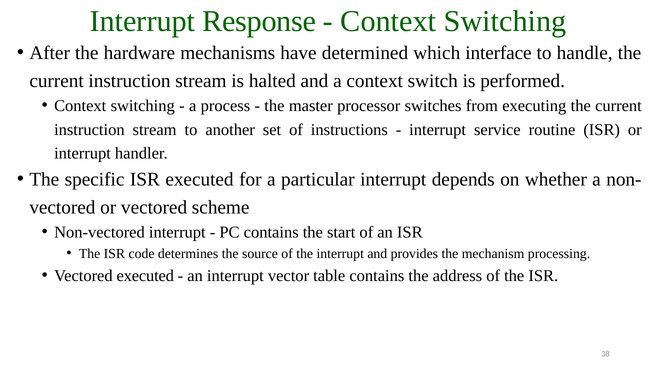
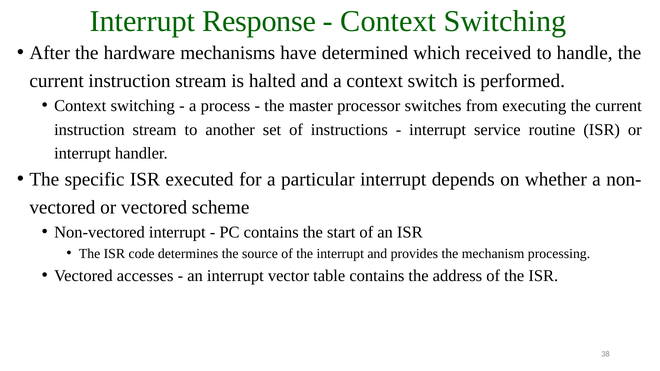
interface: interface -> received
Vectored executed: executed -> accesses
